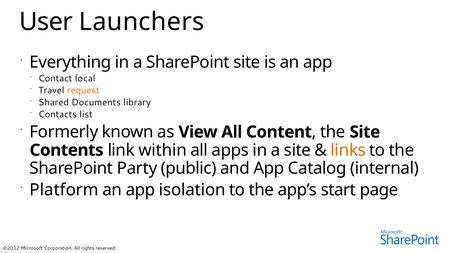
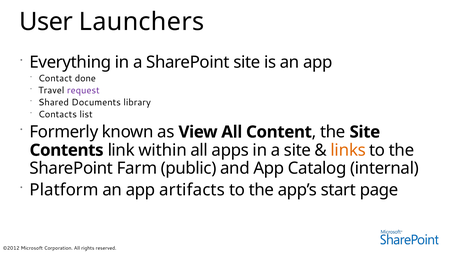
local: local -> done
request colour: orange -> purple
Party: Party -> Farm
isolation: isolation -> artifacts
